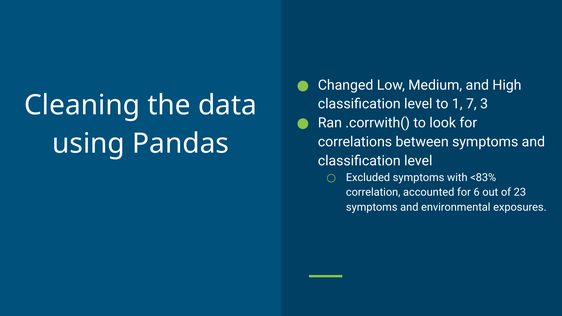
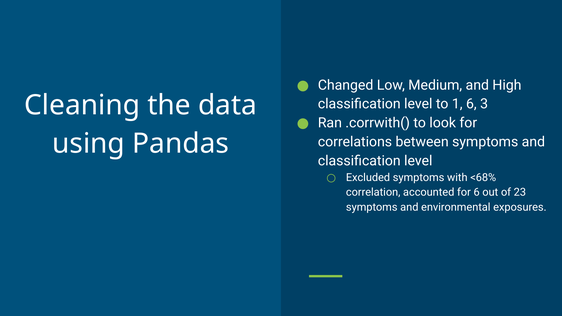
1 7: 7 -> 6
<83%: <83% -> <68%
